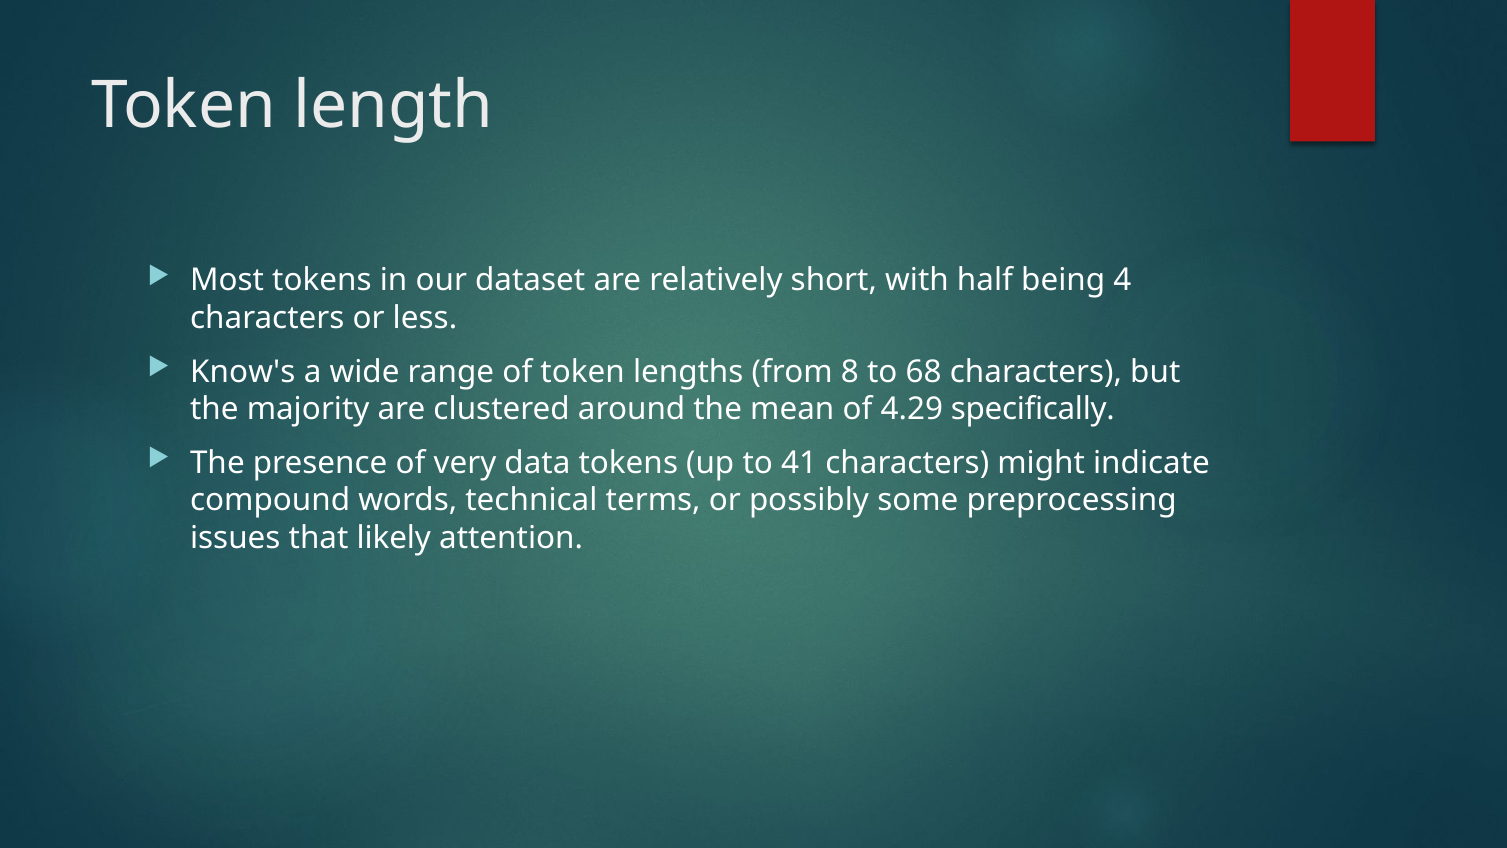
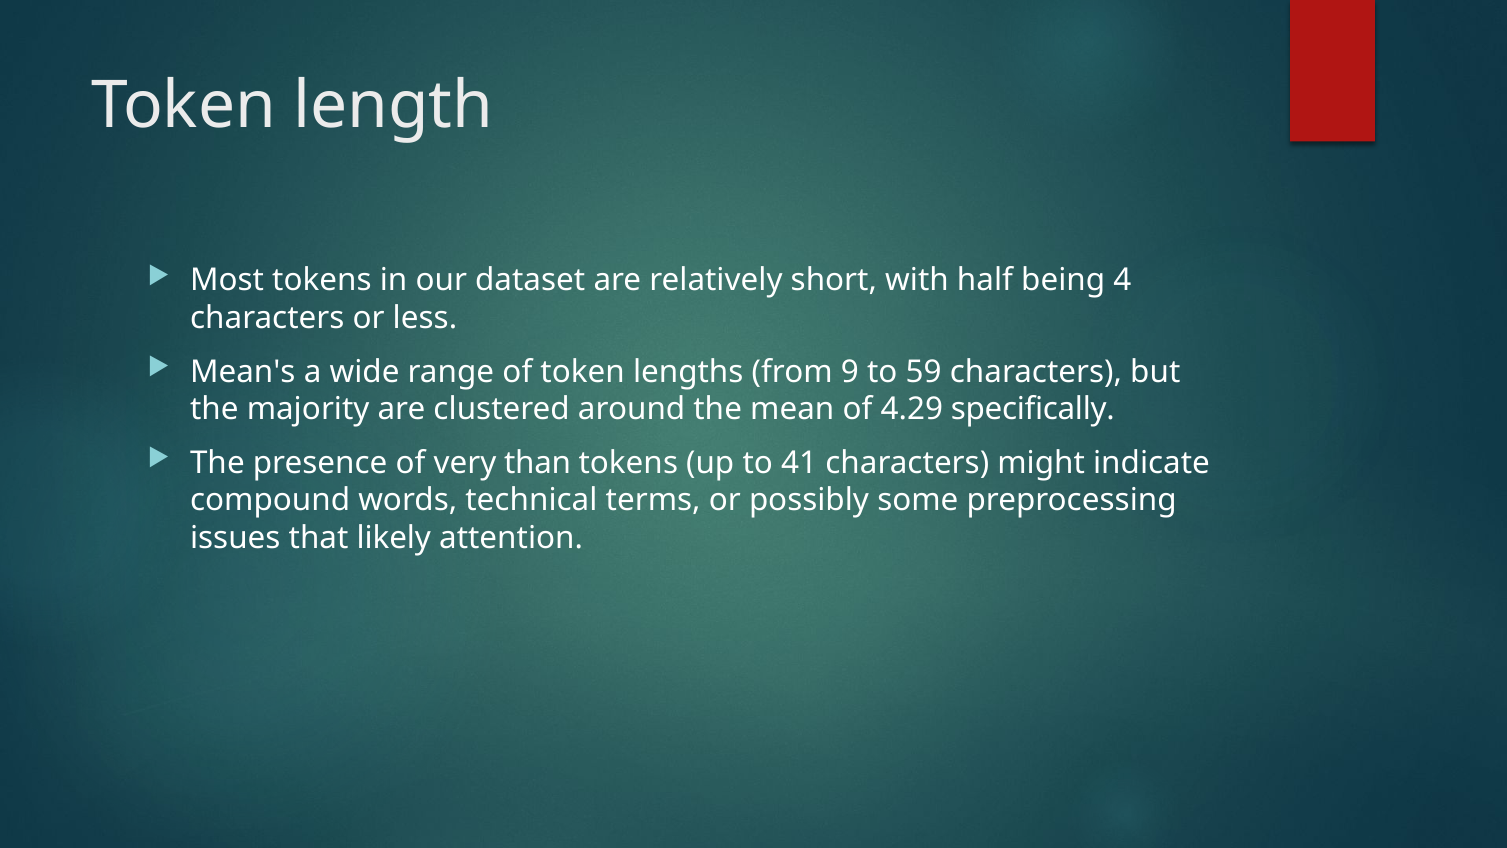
Know's: Know's -> Mean's
8: 8 -> 9
68: 68 -> 59
data: data -> than
